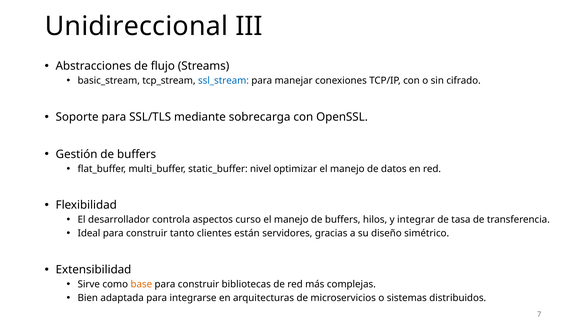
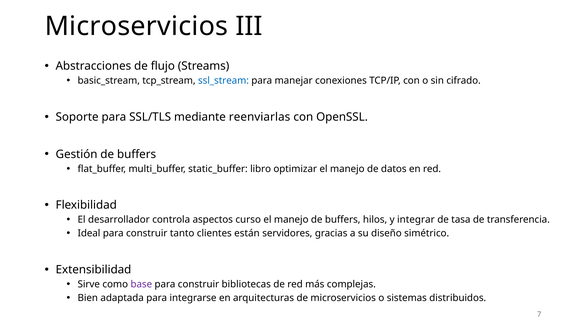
Unidireccional at (136, 26): Unidireccional -> Microservicios
sobrecarga: sobrecarga -> reenviarlas
nivel: nivel -> libro
base colour: orange -> purple
